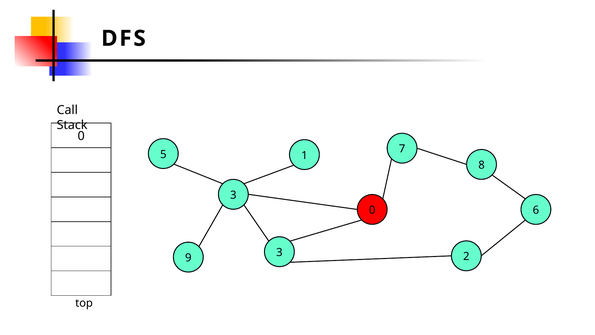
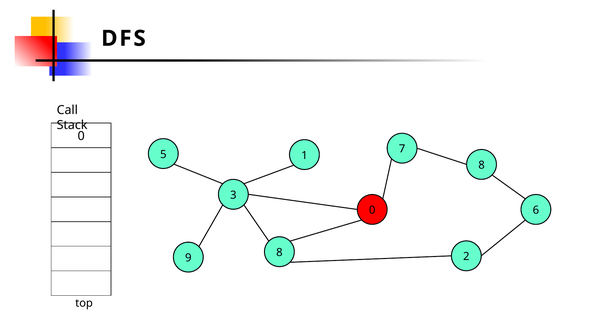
9 3: 3 -> 8
